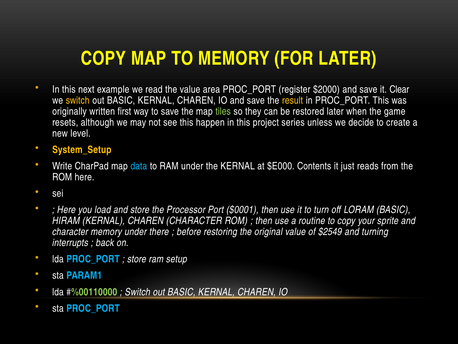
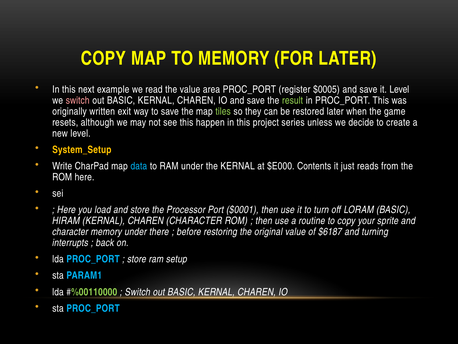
$2000: $2000 -> $0005
it Clear: Clear -> Level
switch at (78, 100) colour: yellow -> pink
result colour: yellow -> light green
first: first -> exit
$2549: $2549 -> $6187
